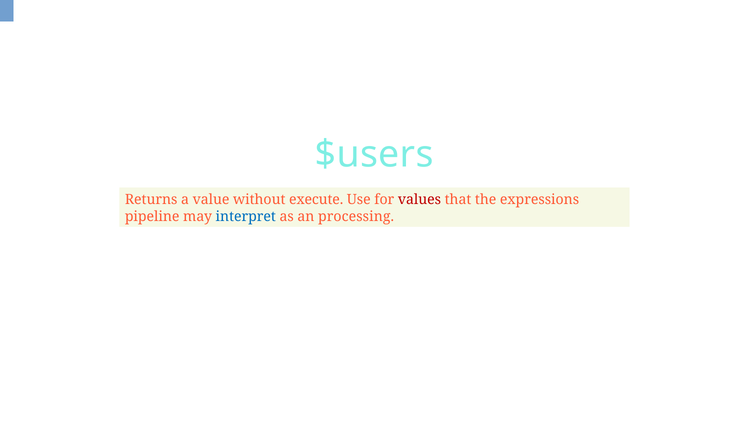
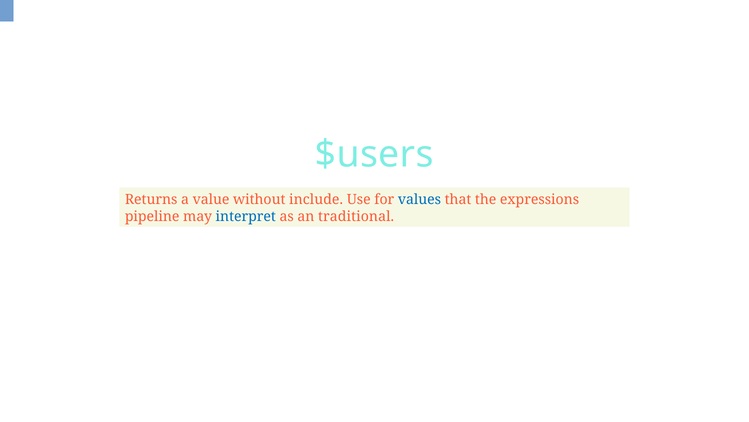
execute: execute -> include
values colour: red -> blue
processing: processing -> traditional
